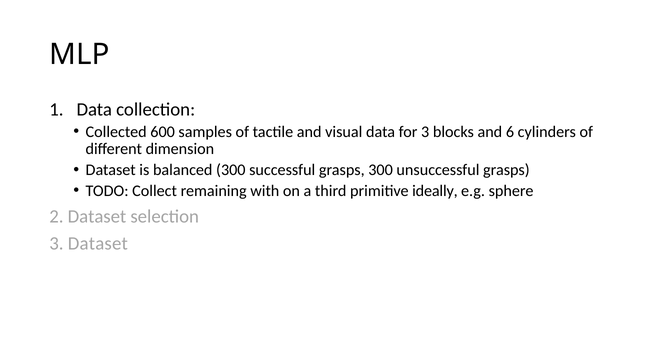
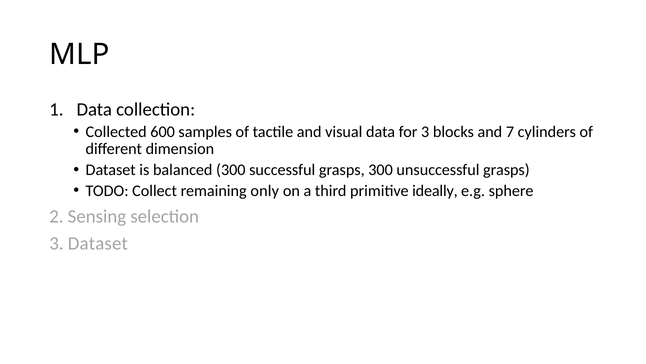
6: 6 -> 7
with: with -> only
2 Dataset: Dataset -> Sensing
